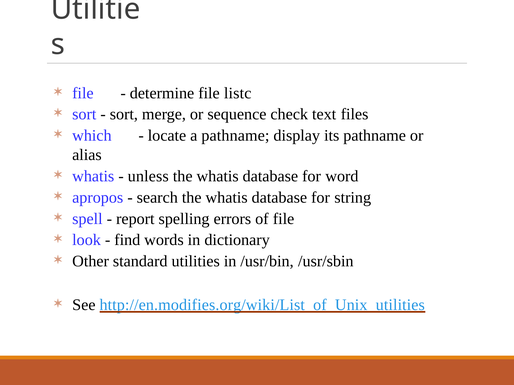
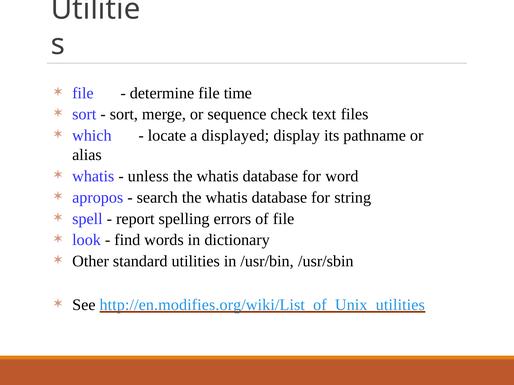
listc: listc -> time
a pathname: pathname -> displayed
